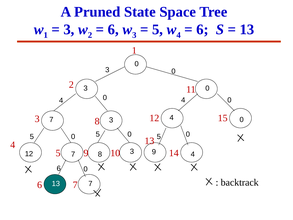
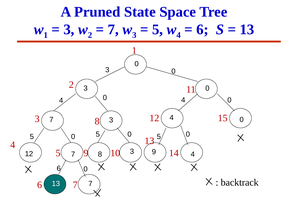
6 at (113, 29): 6 -> 7
